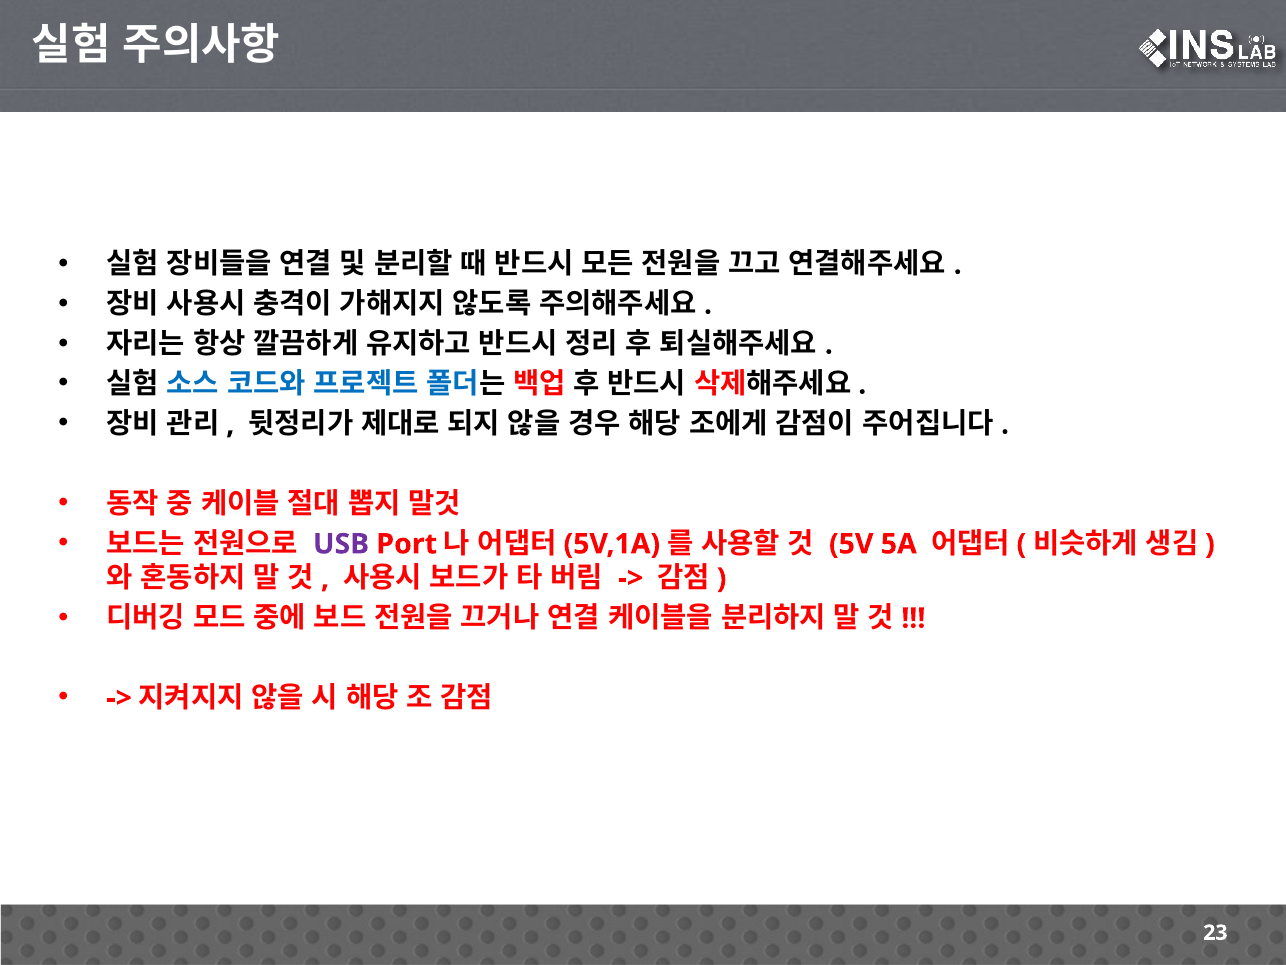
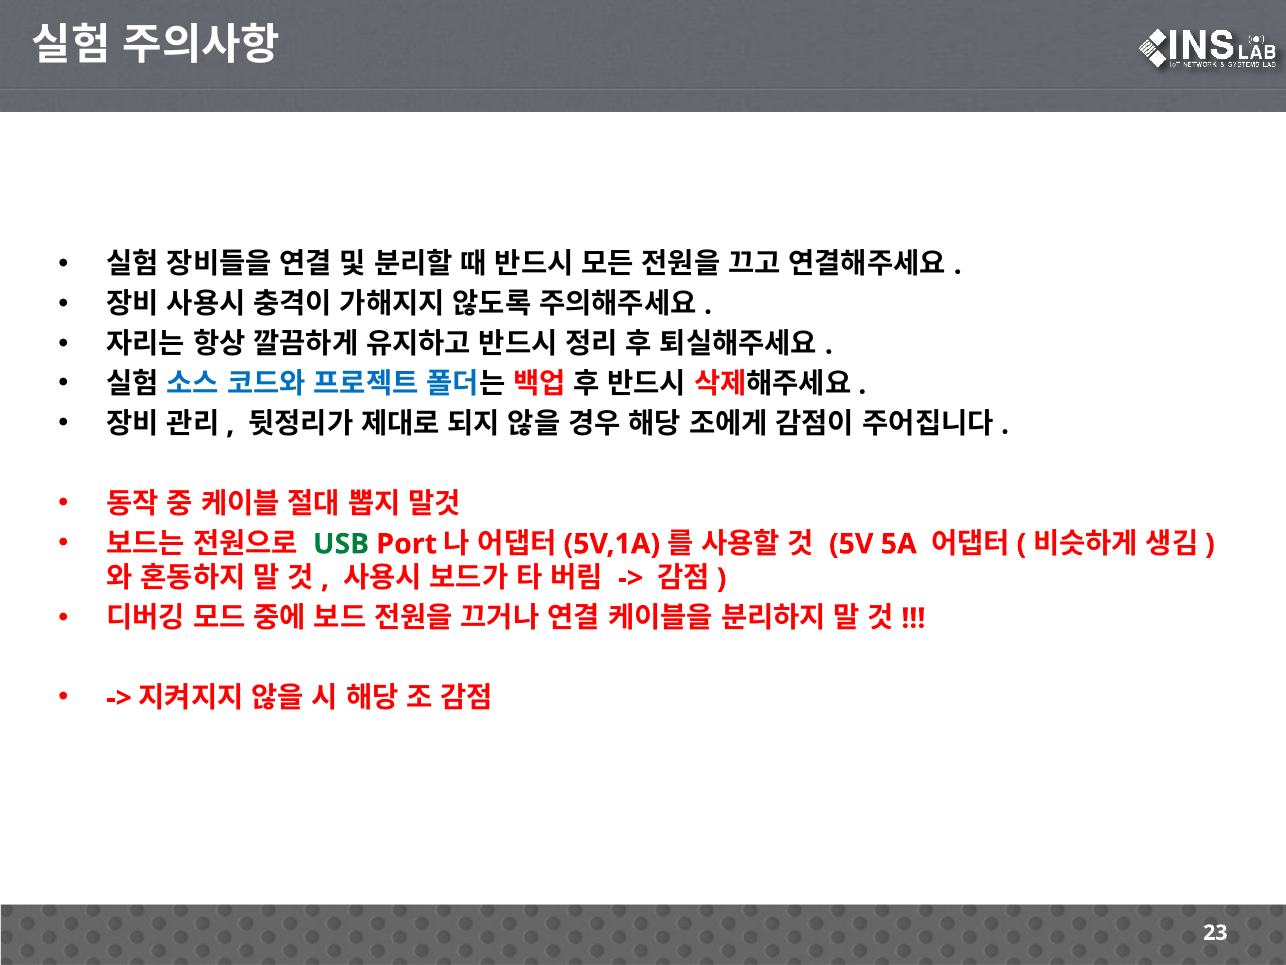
USB colour: purple -> green
